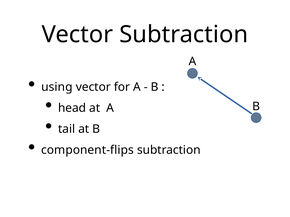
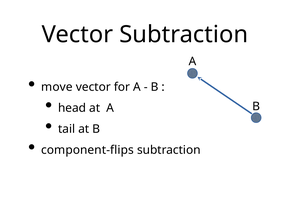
using: using -> move
